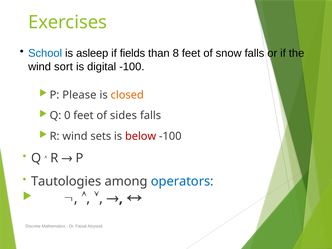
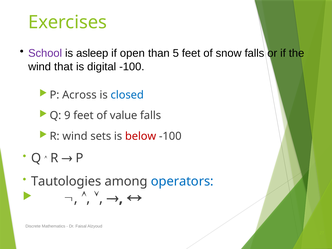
School colour: blue -> purple
fields: fields -> open
8: 8 -> 5
sort: sort -> that
Please: Please -> Across
closed colour: orange -> blue
0: 0 -> 9
sides: sides -> value
